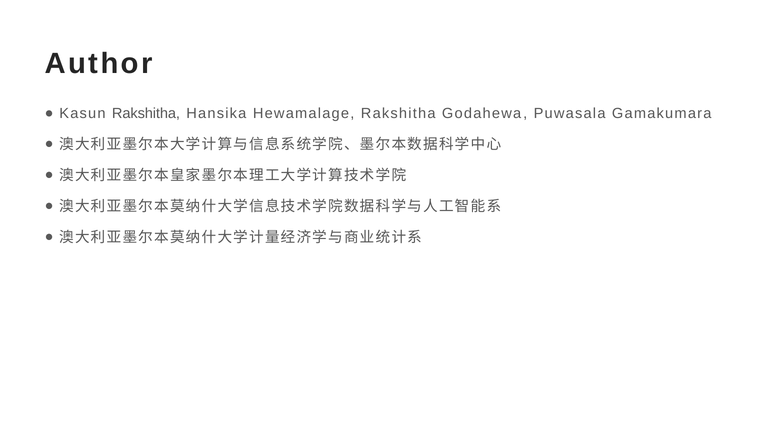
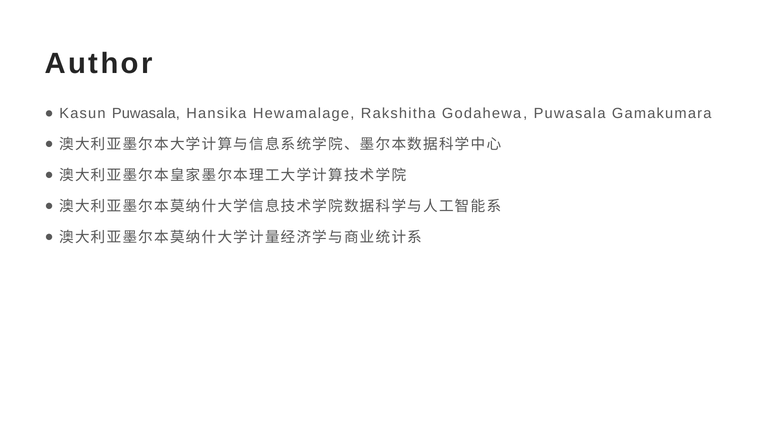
Kasun Rakshitha: Rakshitha -> Puwasala
